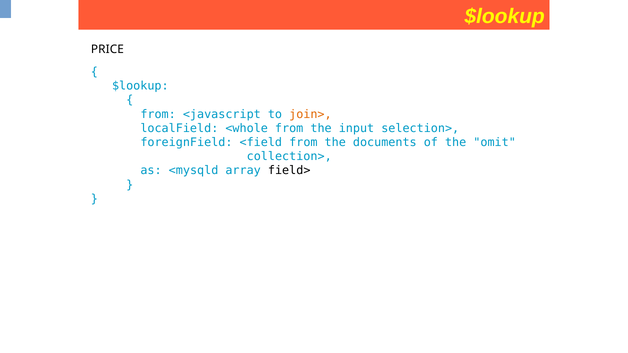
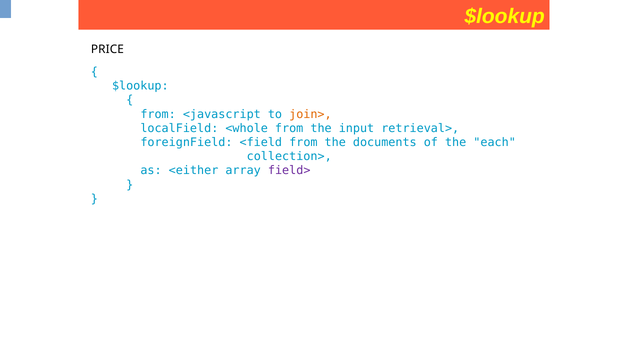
selection>: selection> -> retrieval>
omit: omit -> each
<mysqld: <mysqld -> <either
field> colour: black -> purple
